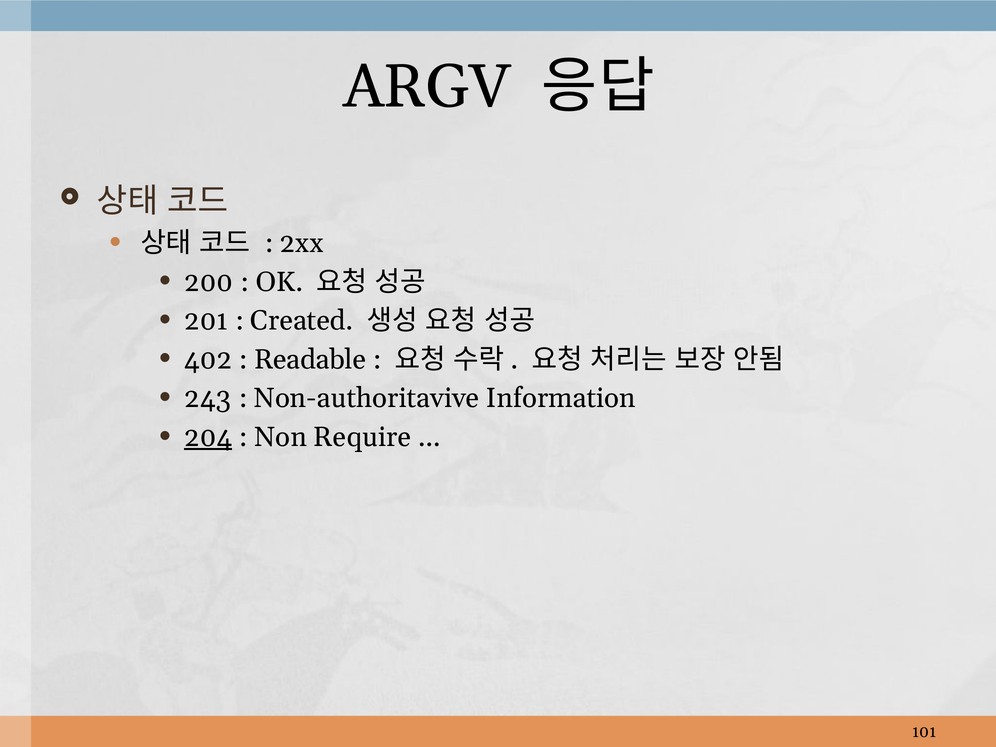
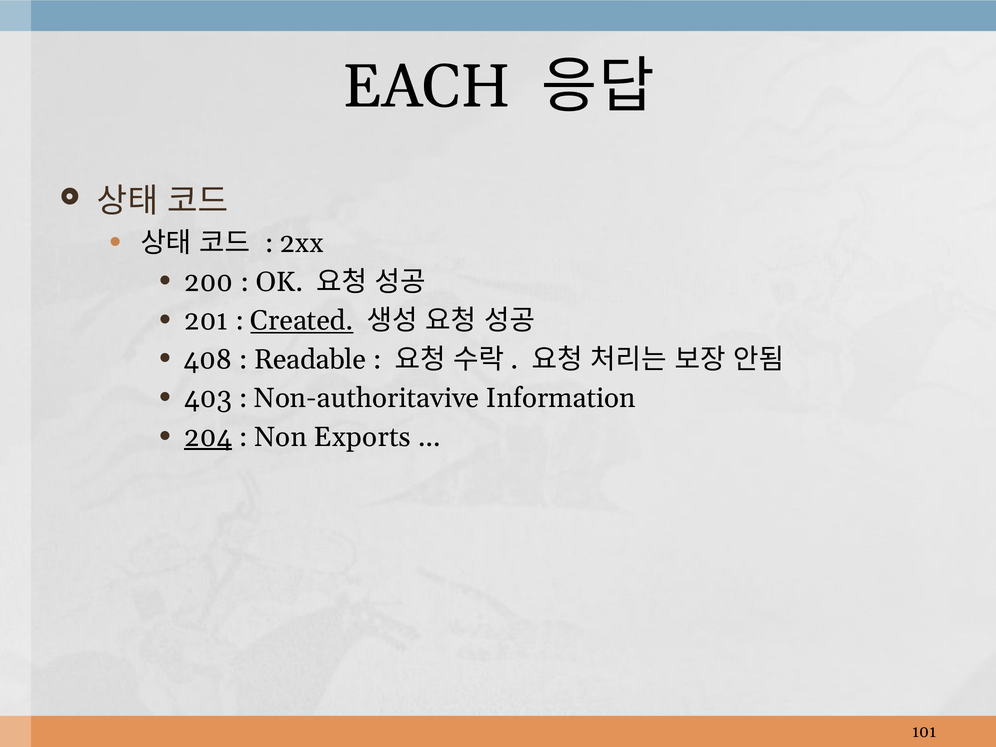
ARGV: ARGV -> EACH
Created underline: none -> present
402: 402 -> 408
243: 243 -> 403
Require: Require -> Exports
